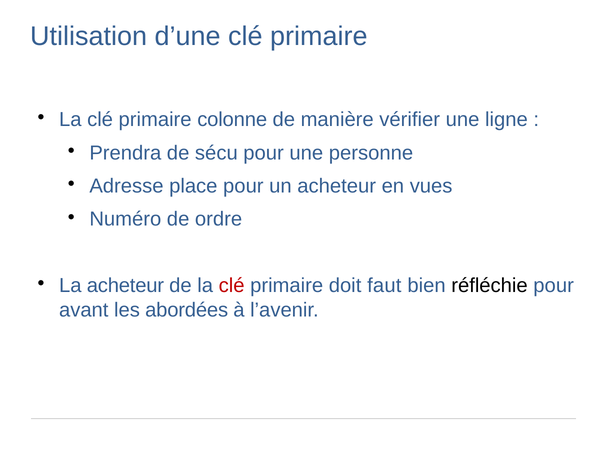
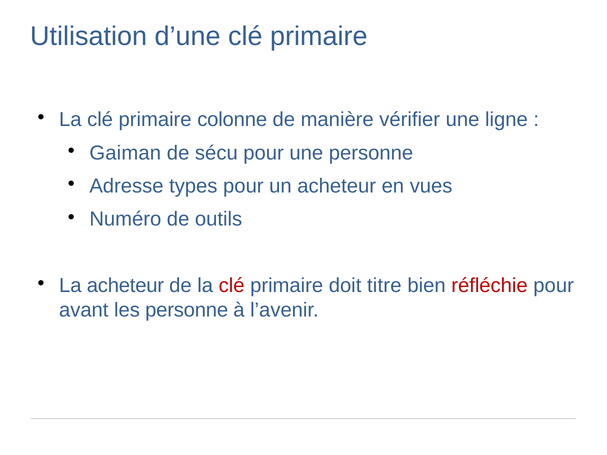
Prendra: Prendra -> Gaiman
place: place -> types
ordre: ordre -> outils
faut: faut -> titre
réfléchie colour: black -> red
les abordées: abordées -> personne
